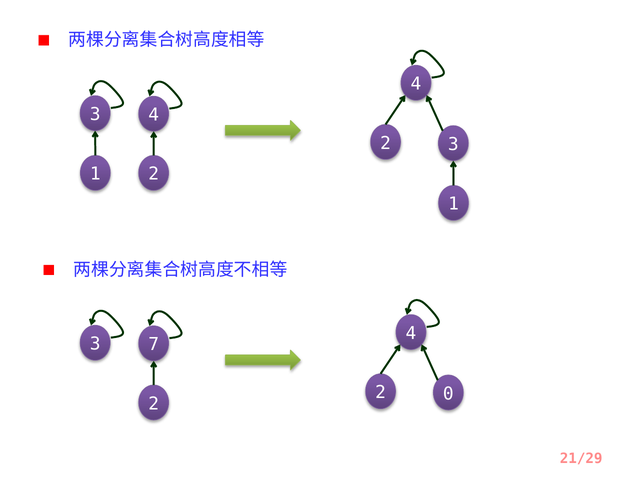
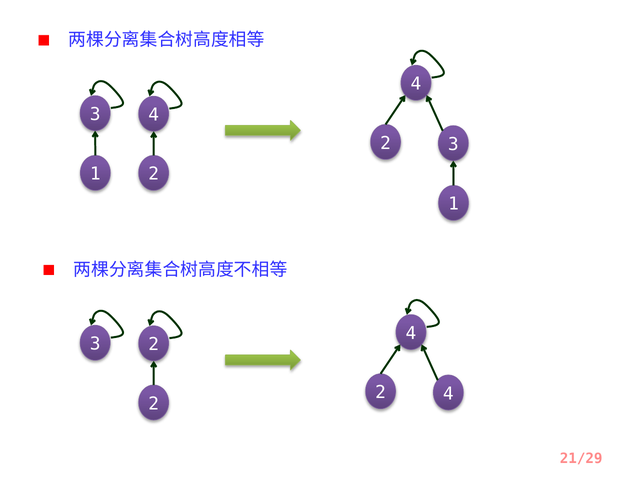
3 7: 7 -> 2
2 0: 0 -> 4
